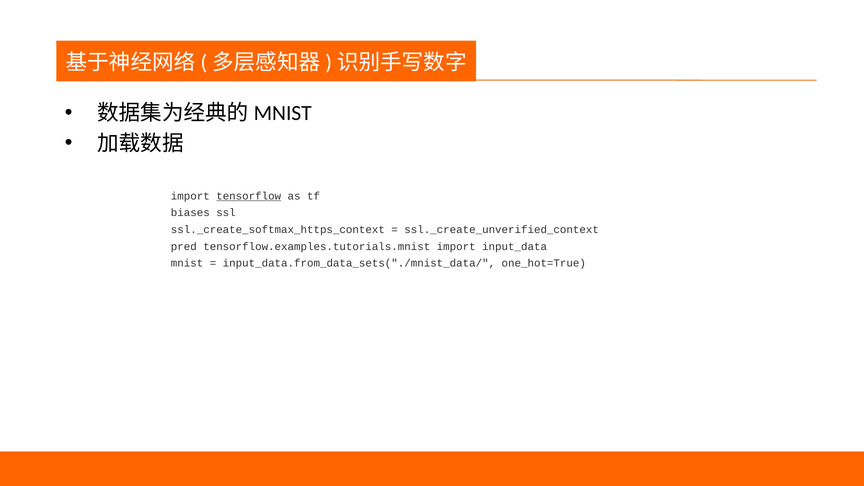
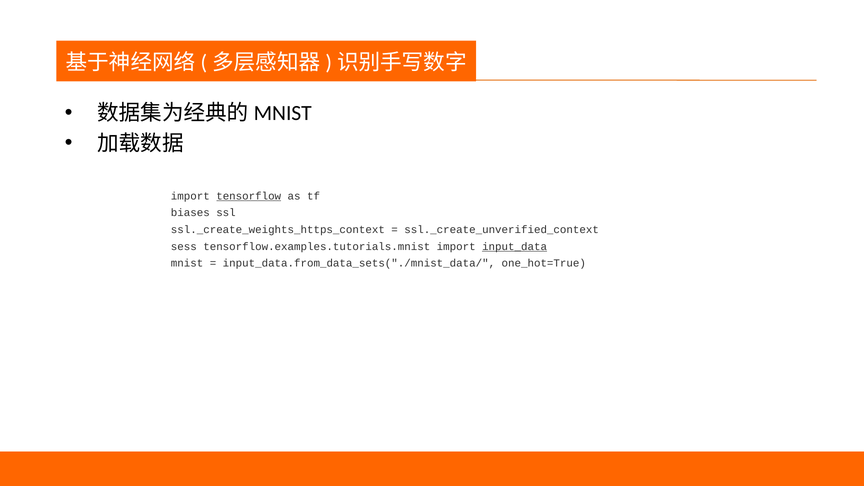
ssl._create_softmax_https_context: ssl._create_softmax_https_context -> ssl._create_weights_https_context
pred: pred -> sess
input_data underline: none -> present
